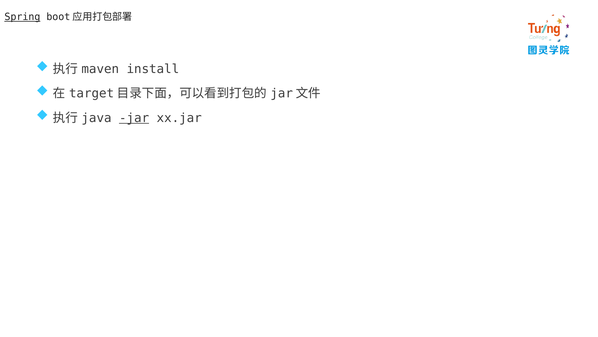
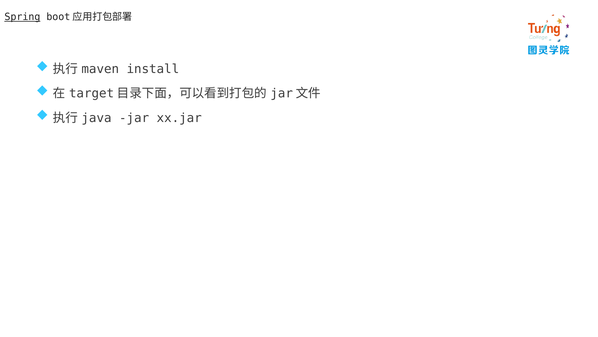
jar underline: present -> none
